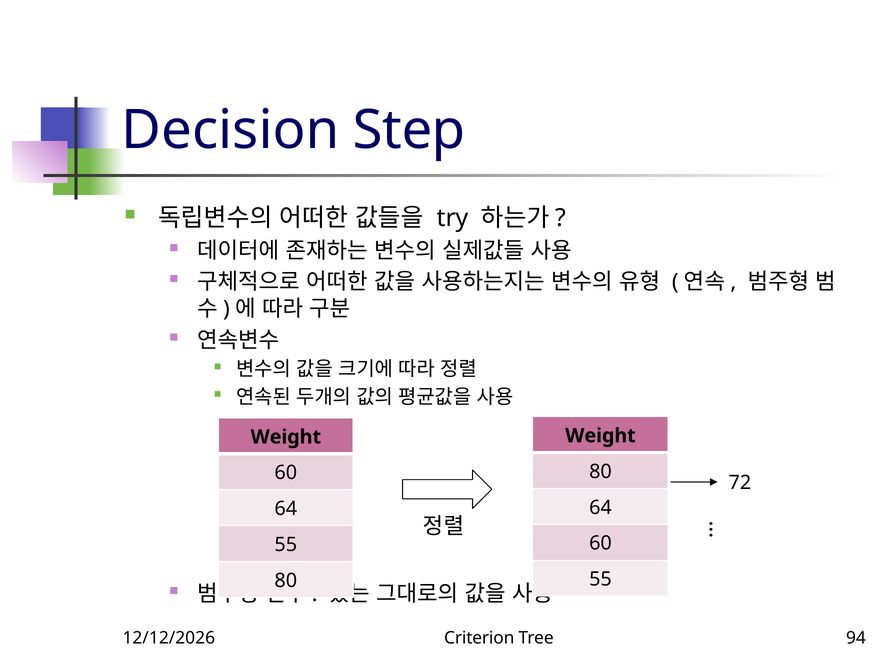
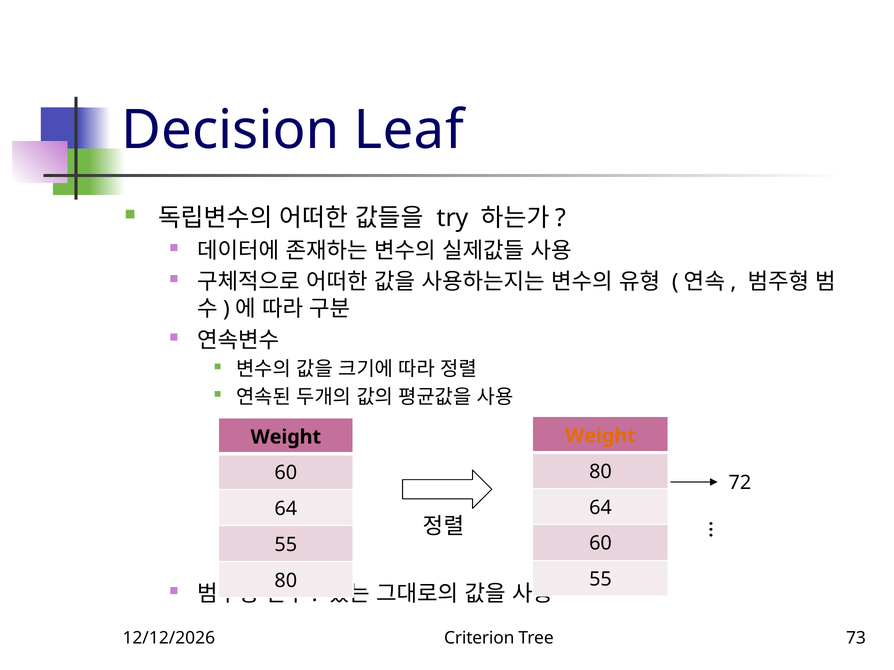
Step: Step -> Leaf
Weight at (600, 436) colour: black -> orange
94: 94 -> 73
